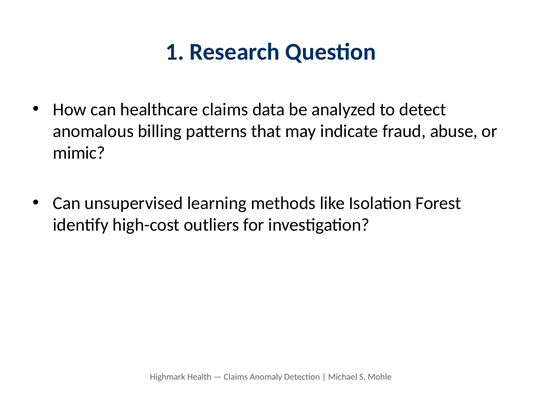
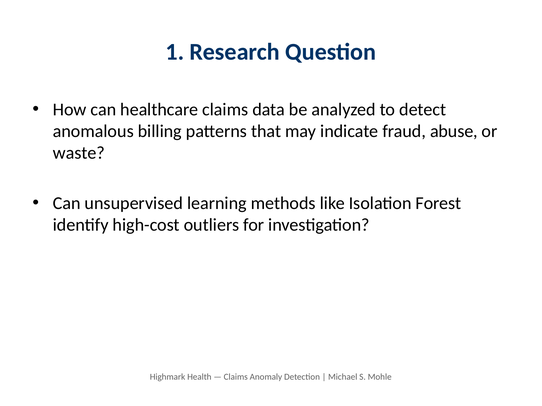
mimic: mimic -> waste
